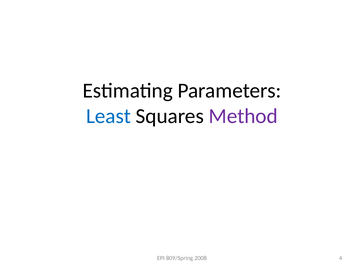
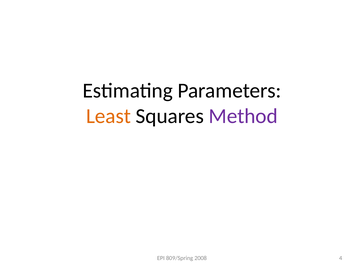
Least colour: blue -> orange
